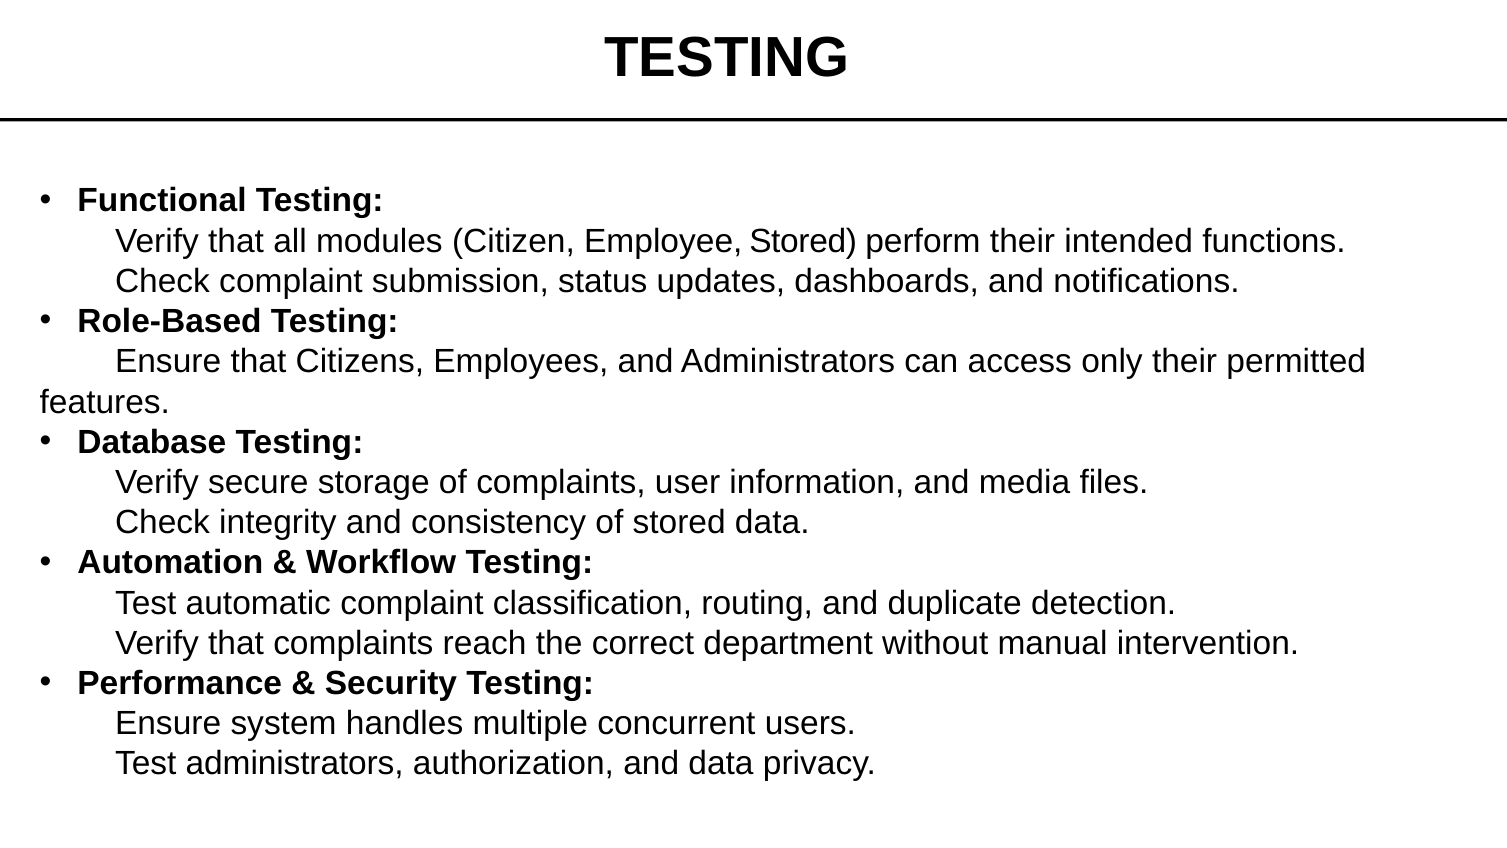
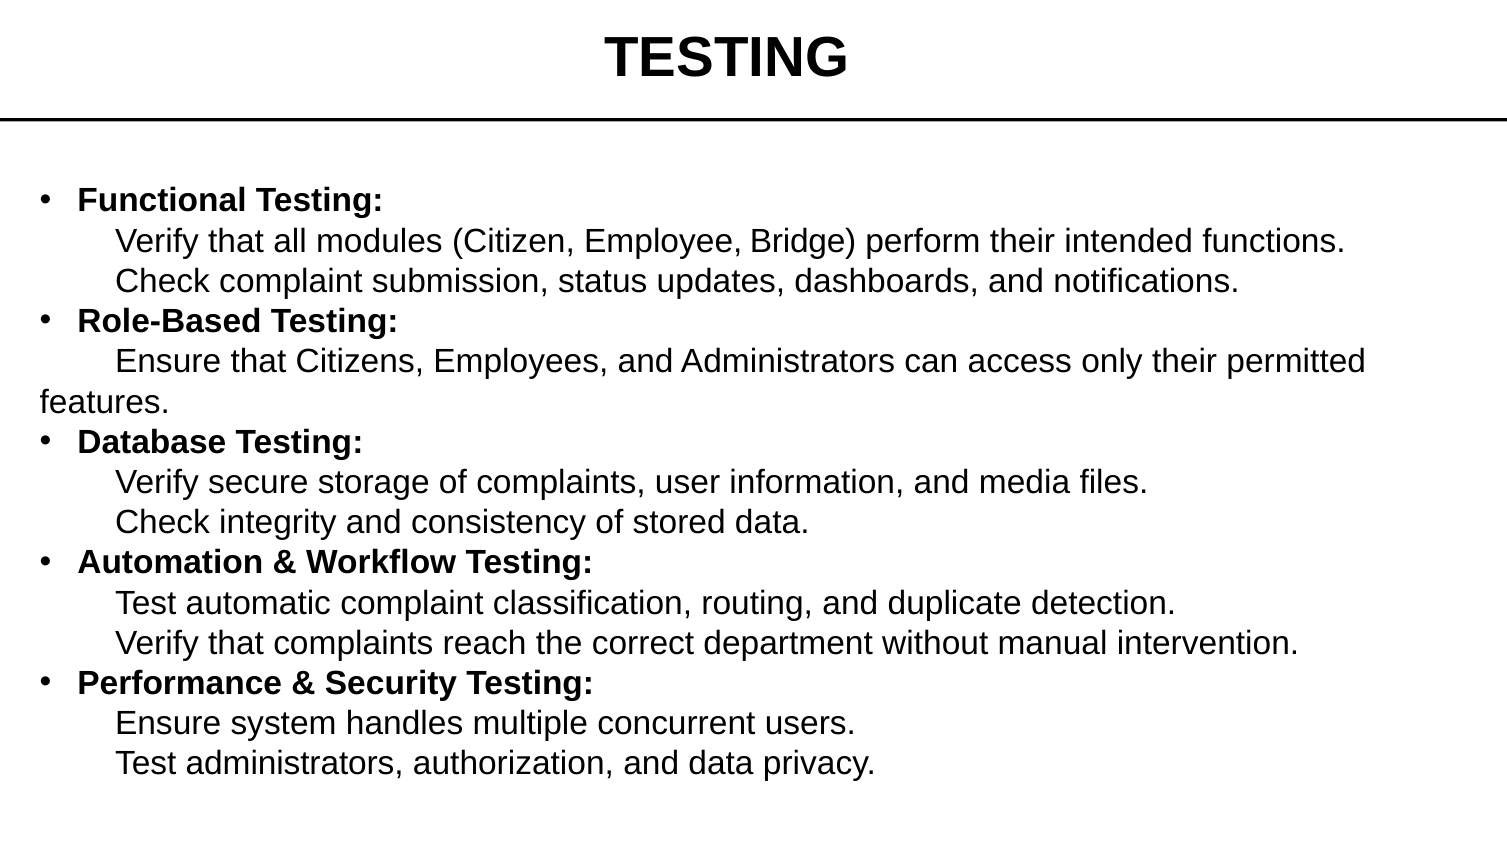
Employee Stored: Stored -> Bridge
